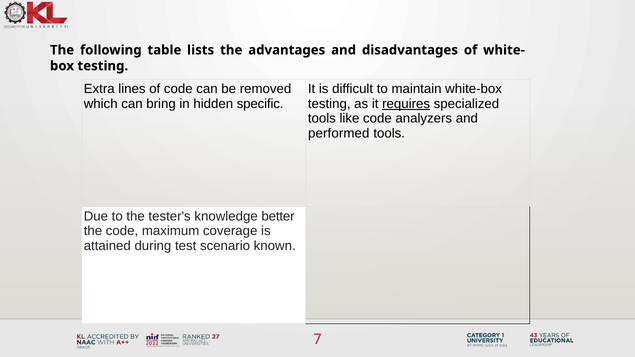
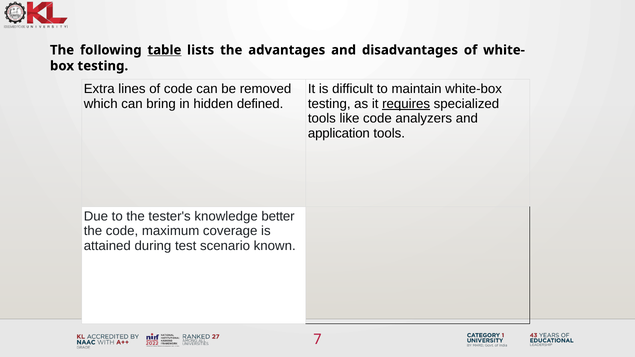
table underline: none -> present
specific: specific -> defined
performed: performed -> application
